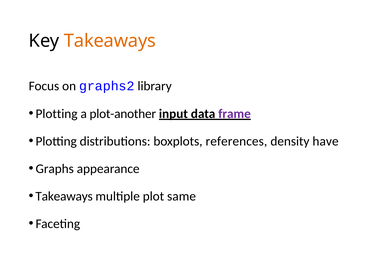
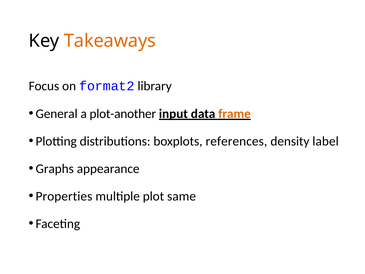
graphs2: graphs2 -> format2
Plotting at (57, 114): Plotting -> General
frame colour: purple -> orange
have: have -> label
Takeaways at (64, 196): Takeaways -> Properties
